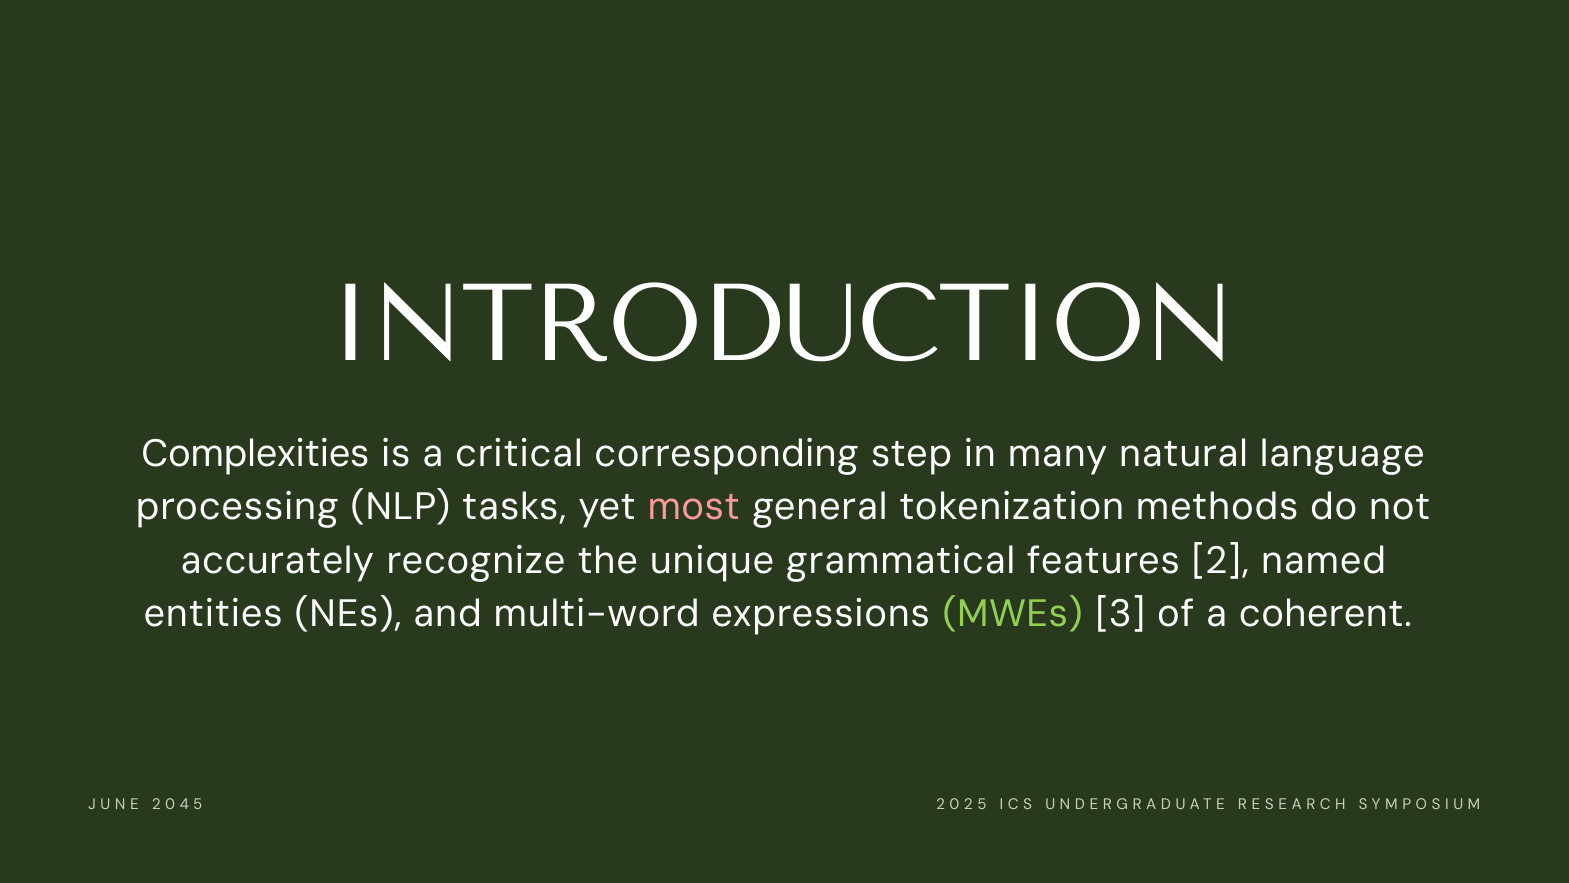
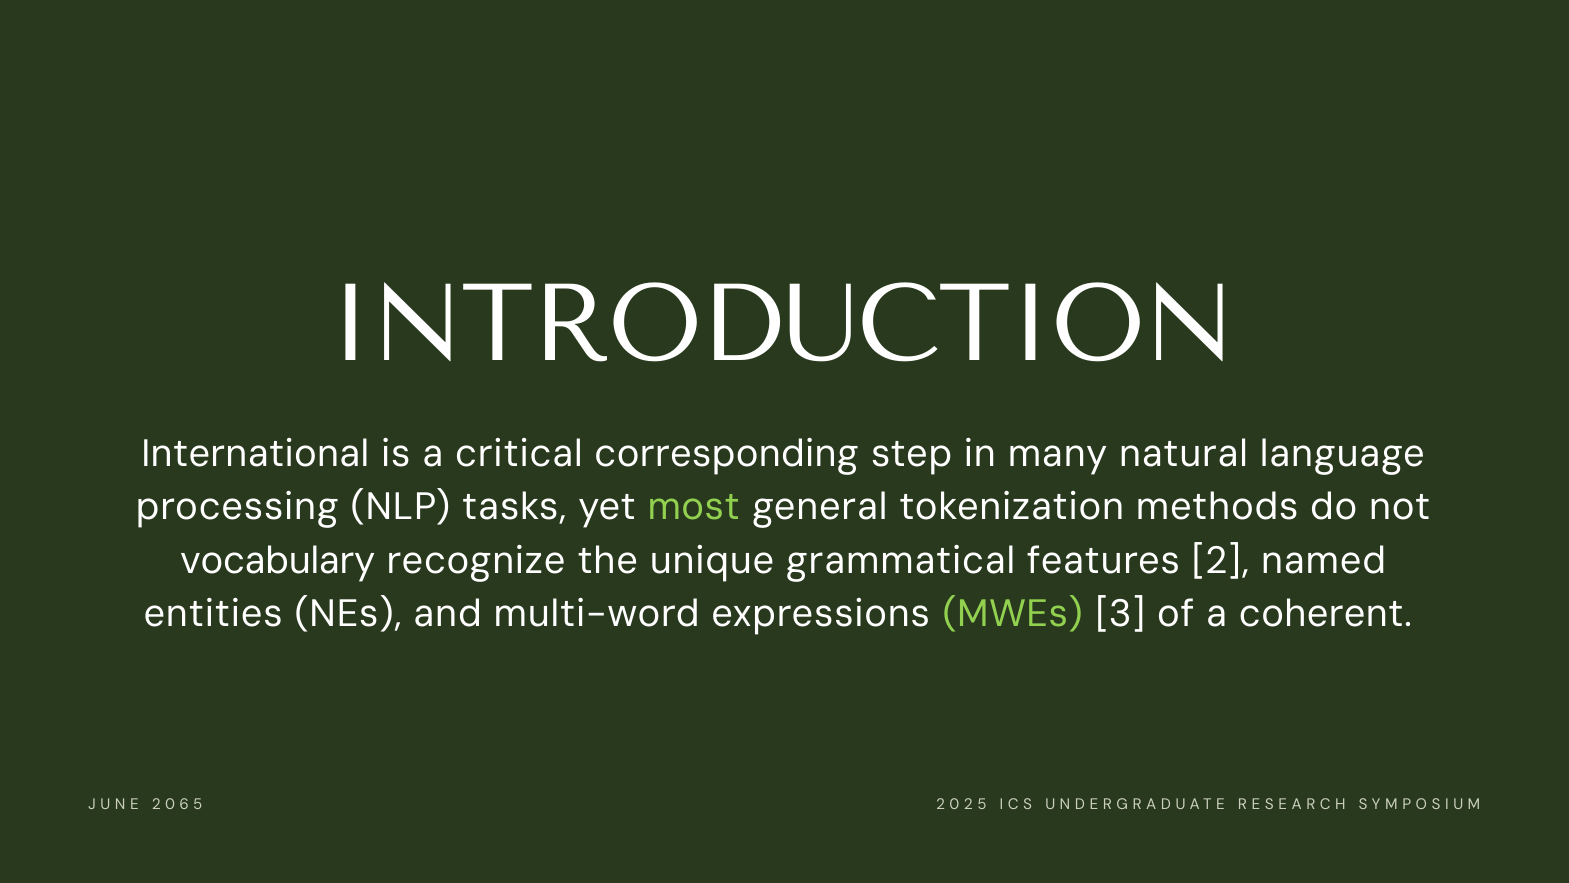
Complexities: Complexities -> International
most colour: pink -> light green
accurately: accurately -> vocabulary
4: 4 -> 6
